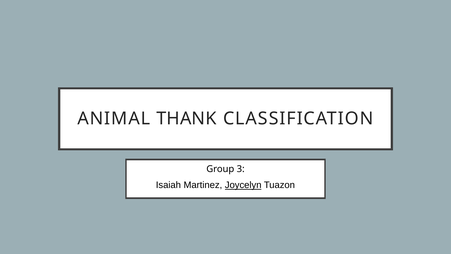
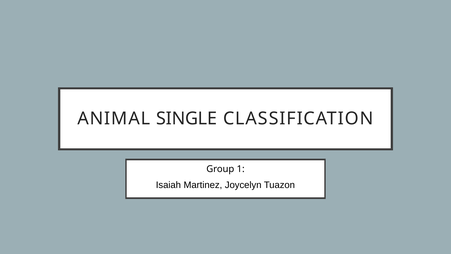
THANK: THANK -> SINGLE
3: 3 -> 1
Joycelyn underline: present -> none
